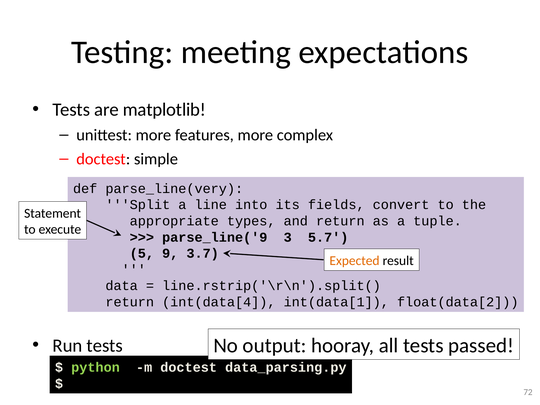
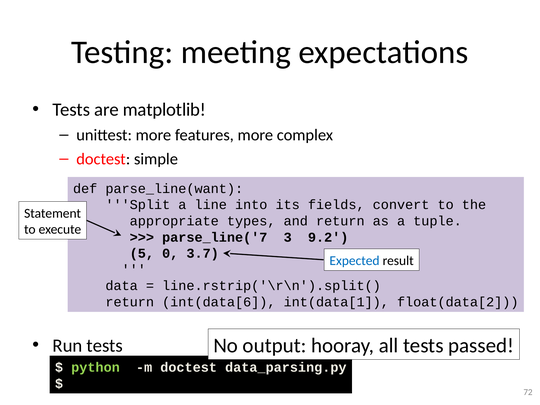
parse_line(very: parse_line(very -> parse_line(want
parse_line('9: parse_line('9 -> parse_line('7
5.7: 5.7 -> 9.2
9: 9 -> 0
Expected colour: orange -> blue
int(data[4: int(data[4 -> int(data[6
